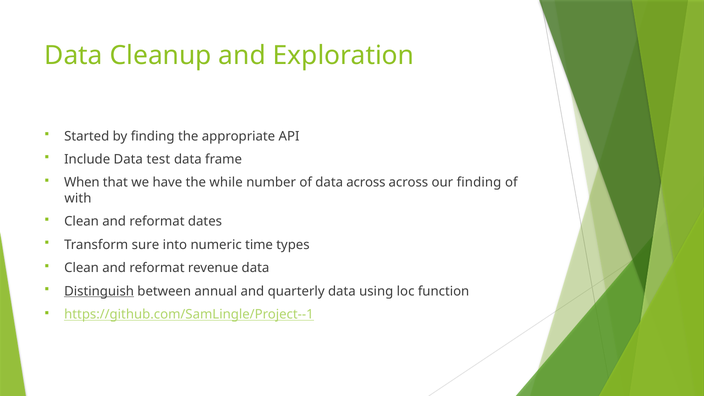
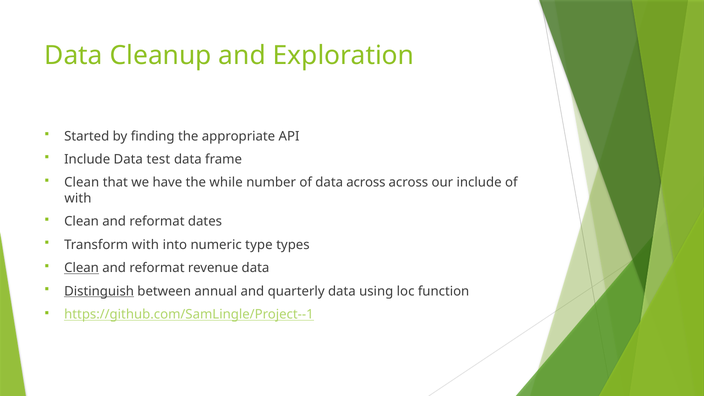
When at (82, 183): When -> Clean
our finding: finding -> include
Transform sure: sure -> with
time: time -> type
Clean at (82, 268) underline: none -> present
